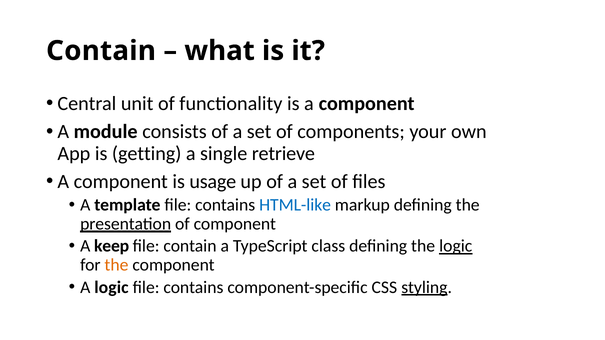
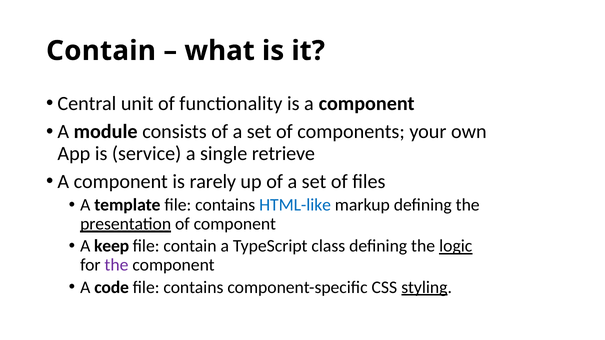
getting: getting -> service
usage: usage -> rarely
the at (116, 265) colour: orange -> purple
A logic: logic -> code
